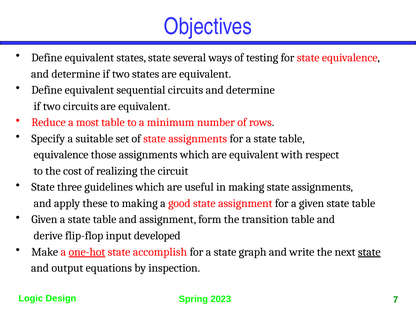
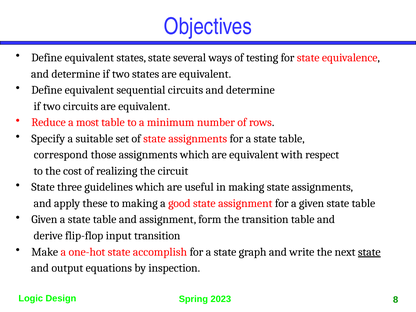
equivalence at (61, 155): equivalence -> correspond
input developed: developed -> transition
one-hot underline: present -> none
7: 7 -> 8
